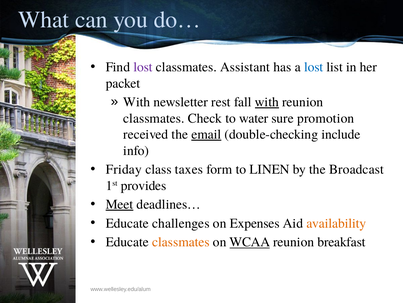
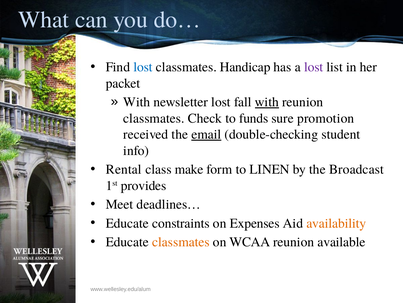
lost at (143, 67) colour: purple -> blue
Assistant: Assistant -> Handicap
lost at (314, 67) colour: blue -> purple
newsletter rest: rest -> lost
water: water -> funds
include: include -> student
Friday: Friday -> Rental
taxes: taxes -> make
Meet underline: present -> none
challenges: challenges -> constraints
WCAA underline: present -> none
breakfast: breakfast -> available
